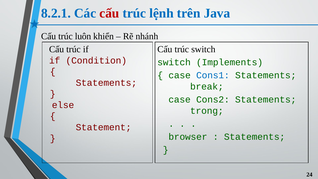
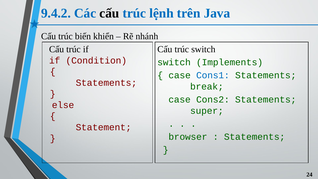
8.2.1: 8.2.1 -> 9.4.2
cấu at (109, 13) colour: red -> black
luôn: luôn -> biến
trong: trong -> super
